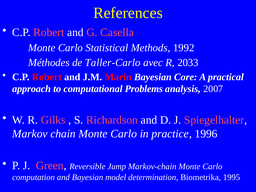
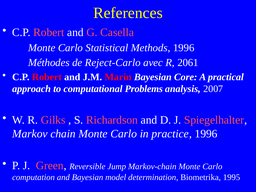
Methods 1992: 1992 -> 1996
Taller-Carlo: Taller-Carlo -> Reject-Carlo
2033: 2033 -> 2061
